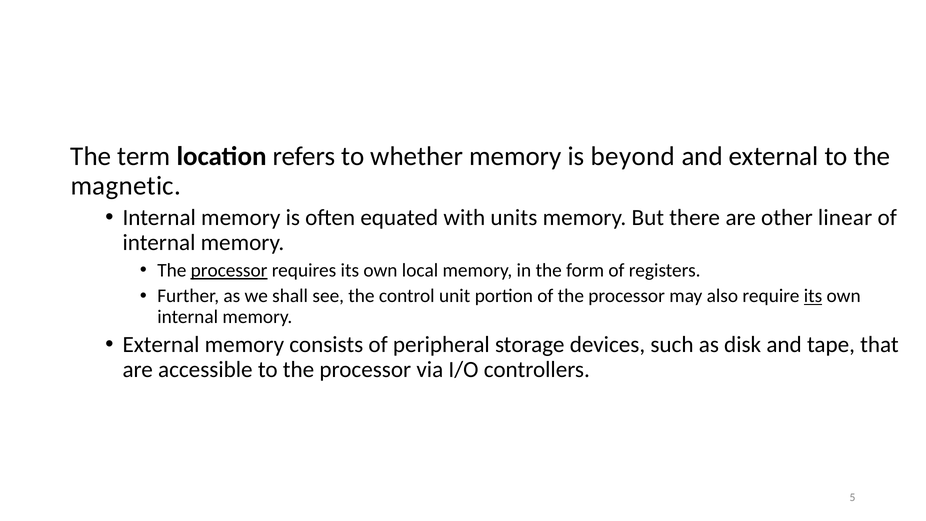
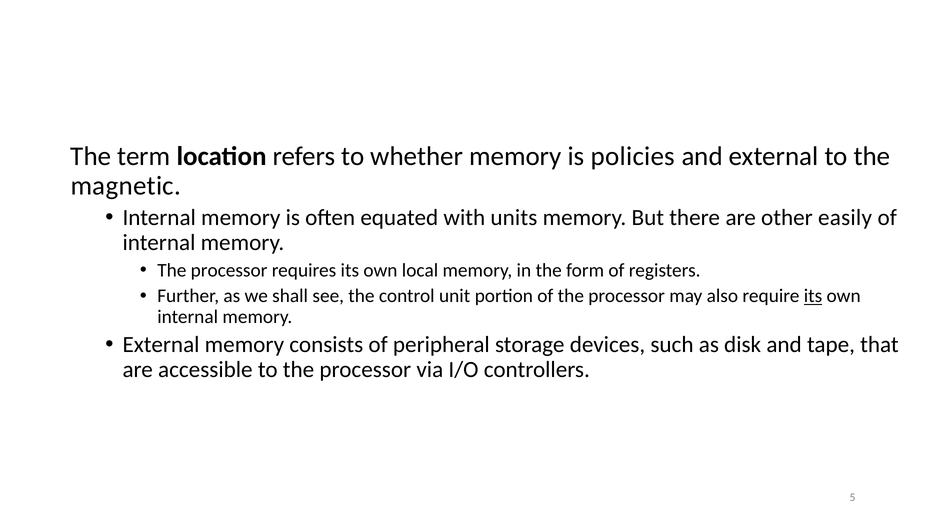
beyond: beyond -> policies
linear: linear -> easily
processor at (229, 270) underline: present -> none
